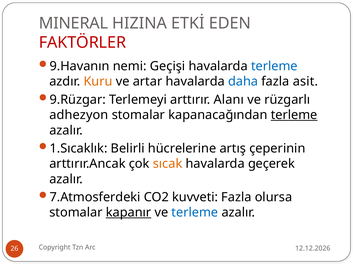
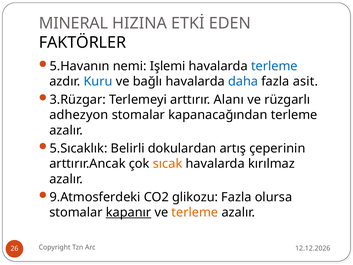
FAKTÖRLER colour: red -> black
9.Havanın: 9.Havanın -> 5.Havanın
Geçişi: Geçişi -> Işlemi
Kuru colour: orange -> blue
artar: artar -> bağlı
9.Rüzgar: 9.Rüzgar -> 3.Rüzgar
terleme at (294, 115) underline: present -> none
1.Sıcaklık: 1.Sıcaklık -> 5.Sıcaklık
hücrelerine: hücrelerine -> dokulardan
geçerek: geçerek -> kırılmaz
7.Atmosferdeki: 7.Atmosferdeki -> 9.Atmosferdeki
kuvveti: kuvveti -> glikozu
terleme at (195, 212) colour: blue -> orange
